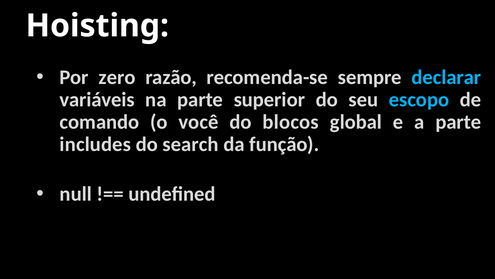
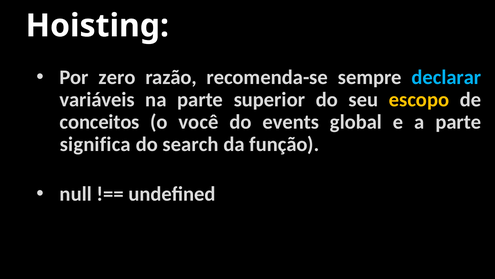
escopo colour: light blue -> yellow
comando: comando -> conceitos
blocos: blocos -> events
includes: includes -> significa
